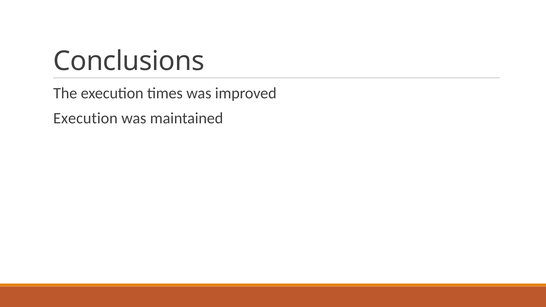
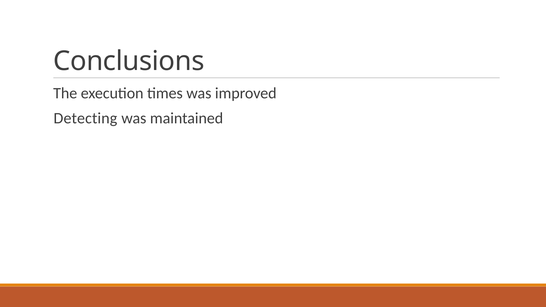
Execution at (85, 118): Execution -> Detecting
